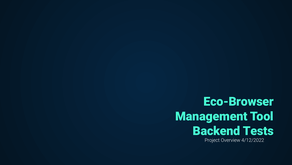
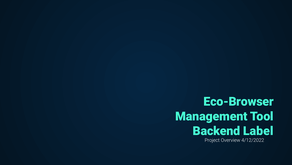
Tests: Tests -> Label
